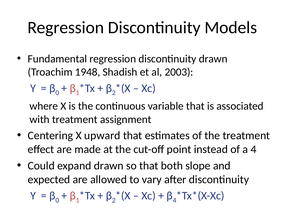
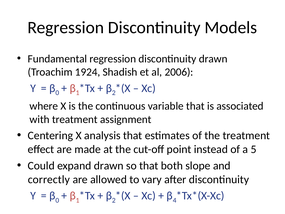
1948: 1948 -> 1924
2003: 2003 -> 2006
upward: upward -> analysis
a 4: 4 -> 5
expected: expected -> correctly
